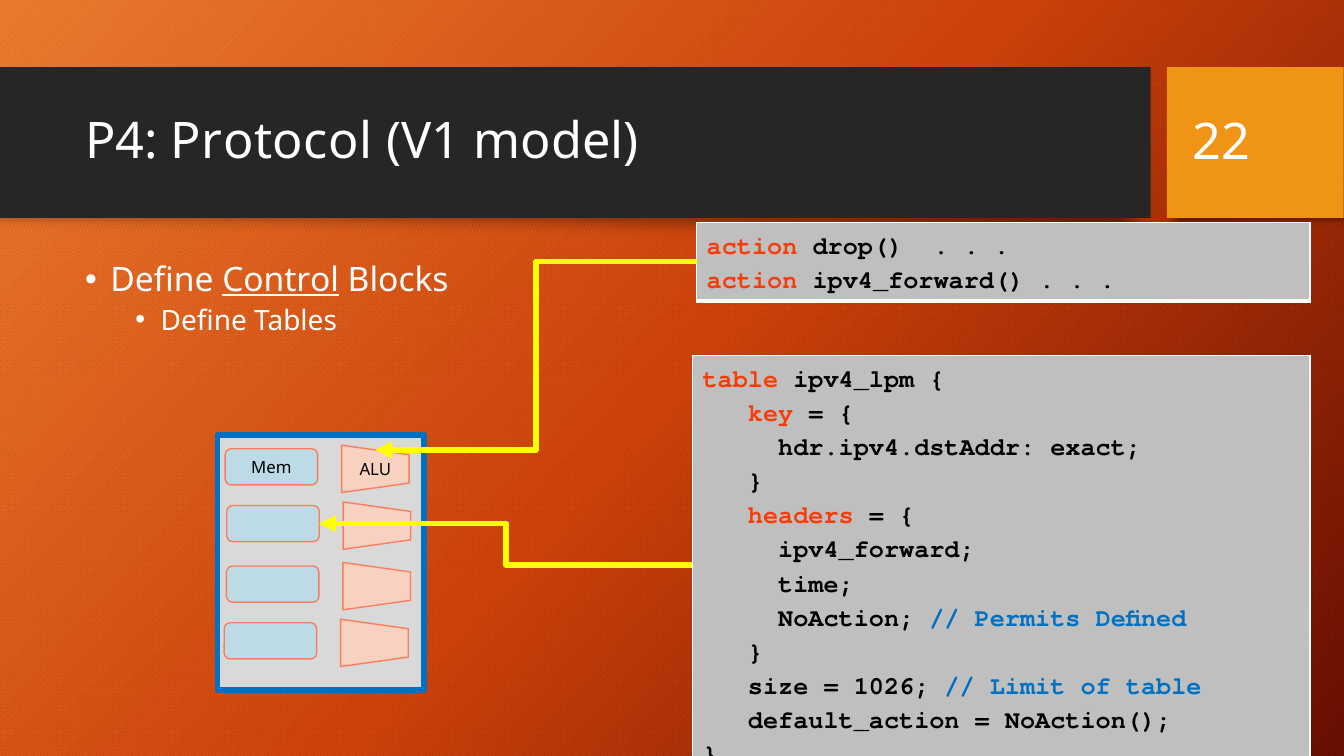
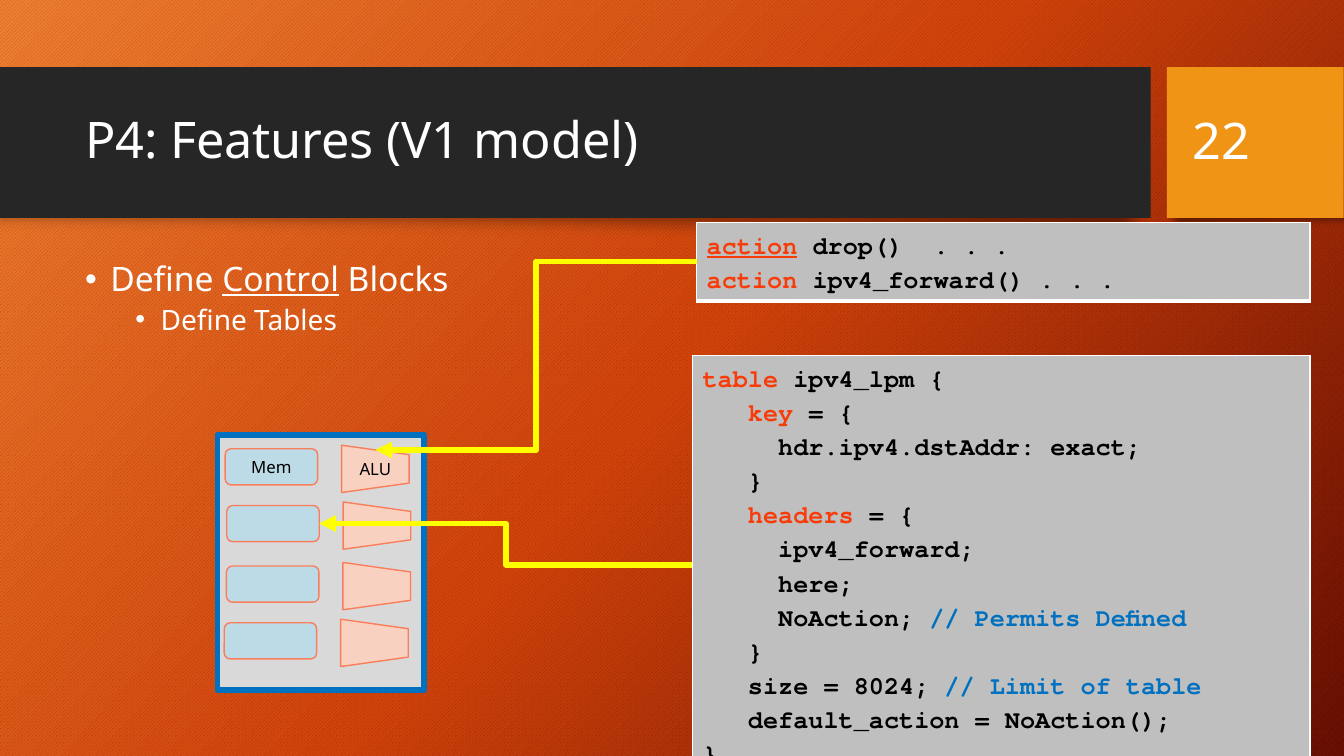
Protocol: Protocol -> Features
action at (752, 246) underline: none -> present
time: time -> here
1026: 1026 -> 8024
